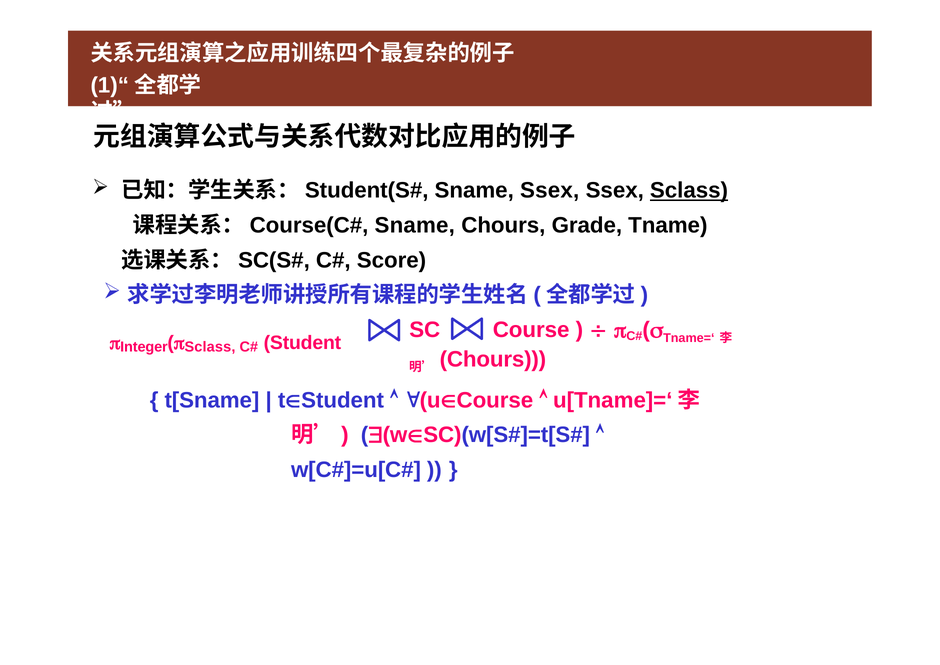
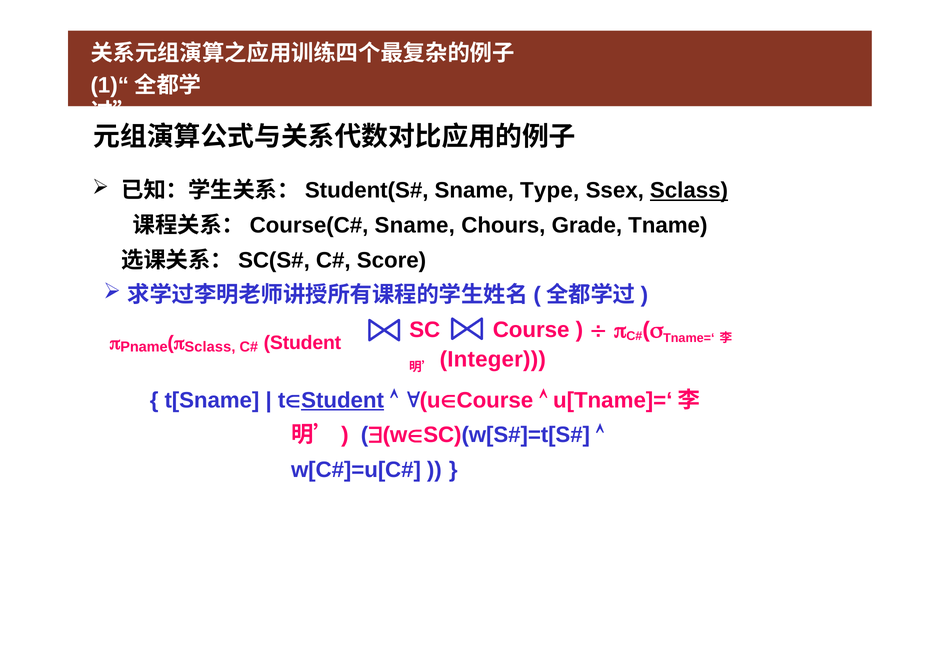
Sname Ssex: Ssex -> Type
Integer: Integer -> Pname
Chours at (493, 359): Chours -> Integer
Student at (343, 400) underline: none -> present
